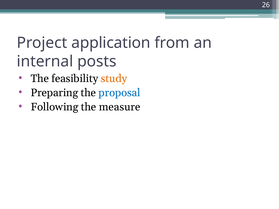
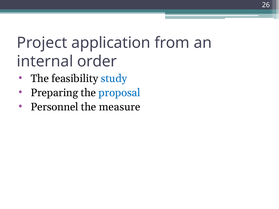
posts: posts -> order
study colour: orange -> blue
Following: Following -> Personnel
